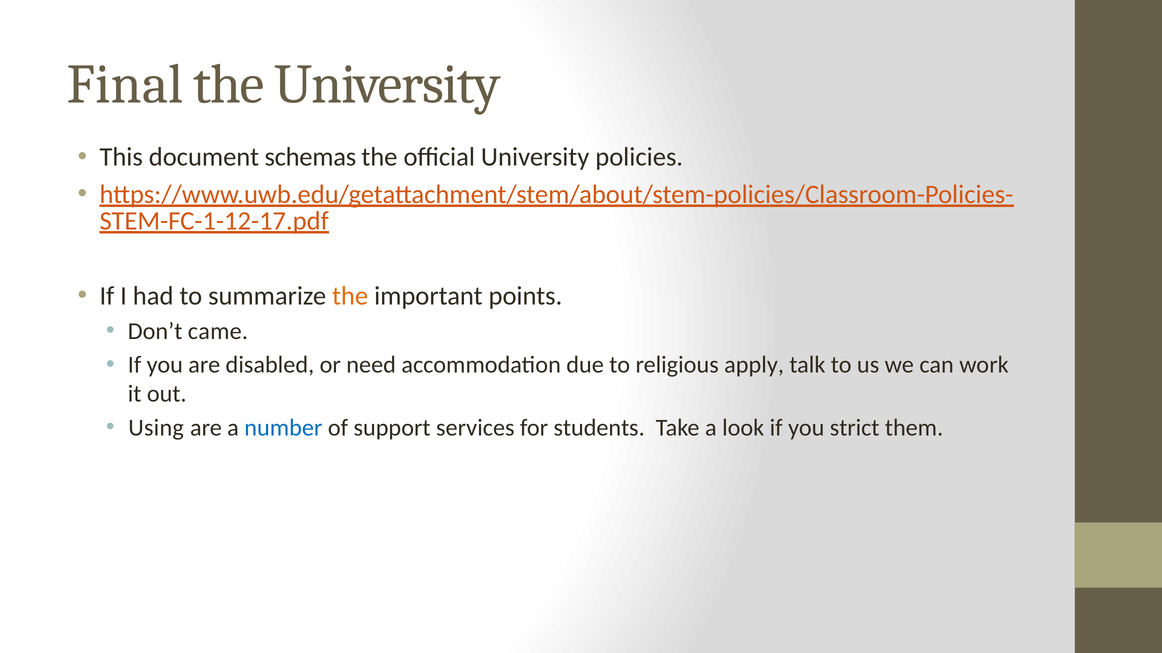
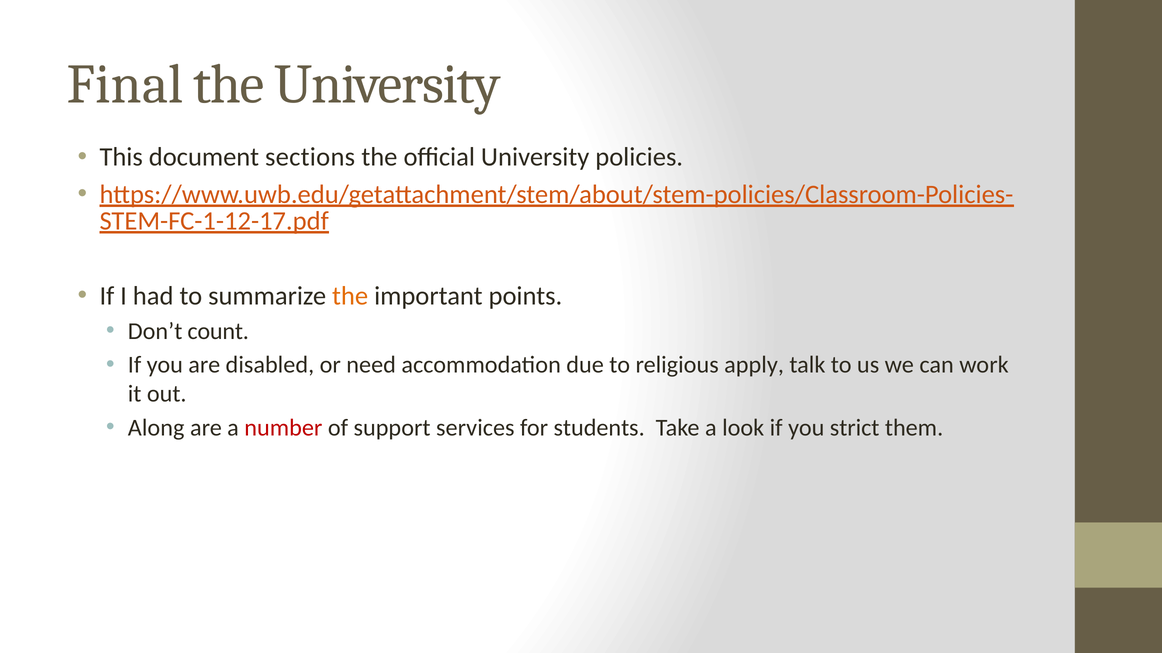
schemas: schemas -> sections
came: came -> count
Using: Using -> Along
number colour: blue -> red
